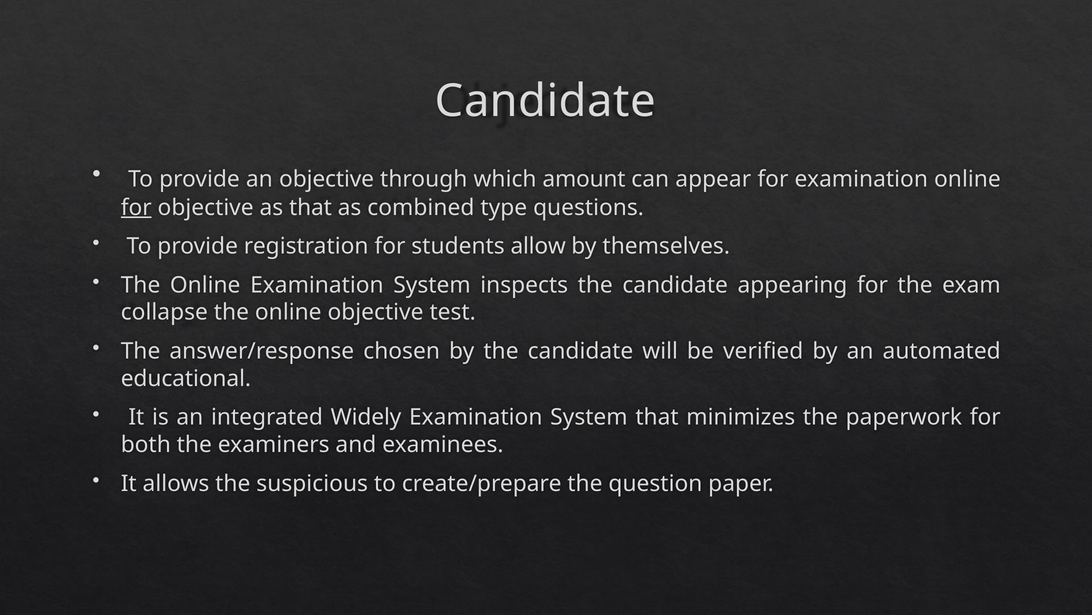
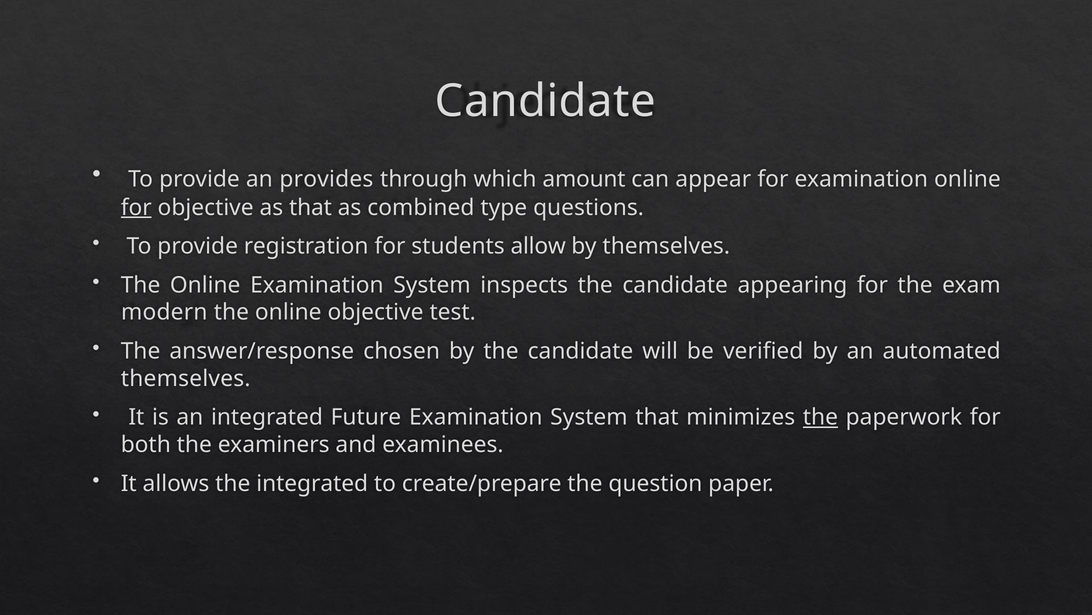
an objective: objective -> provides
collapse: collapse -> modern
educational at (186, 378): educational -> themselves
Widely: Widely -> Future
the at (820, 417) underline: none -> present
the suspicious: suspicious -> integrated
